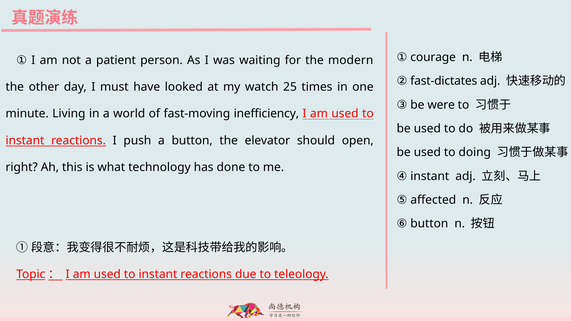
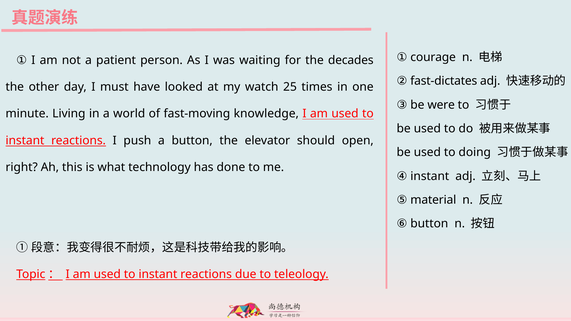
modern: modern -> decades
inefficiency: inefficiency -> knowledge
affected: affected -> material
